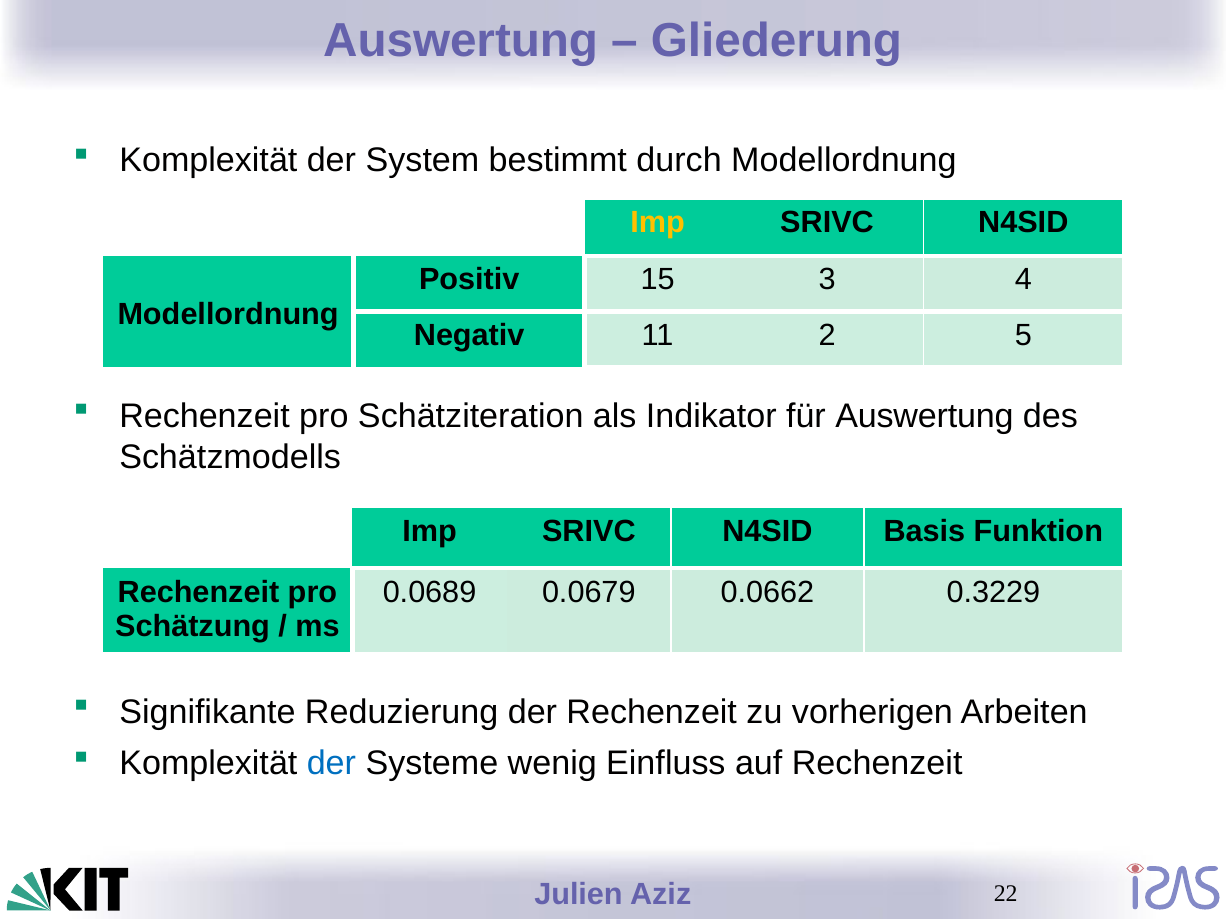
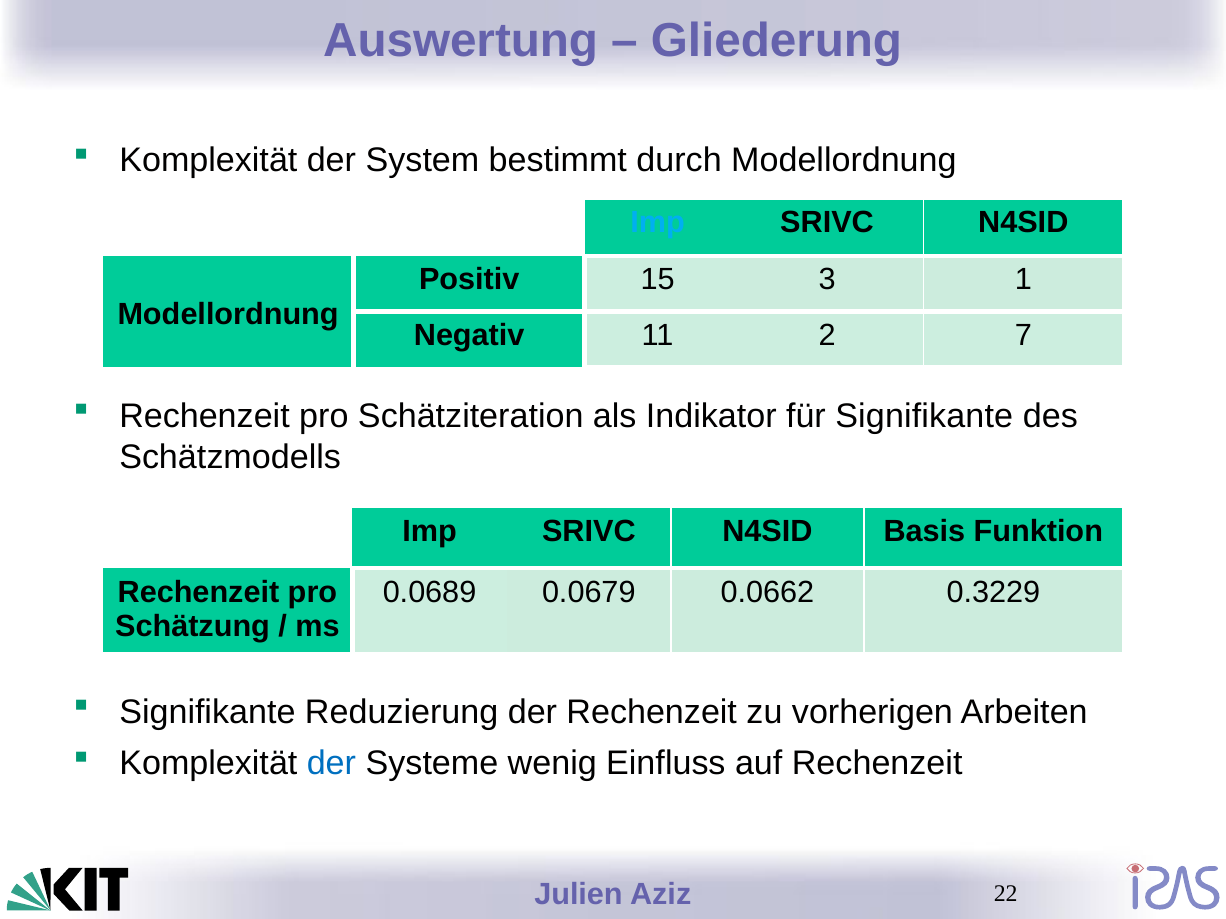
Imp at (658, 223) colour: yellow -> light blue
4: 4 -> 1
5: 5 -> 7
für Auswertung: Auswertung -> Signifikante
